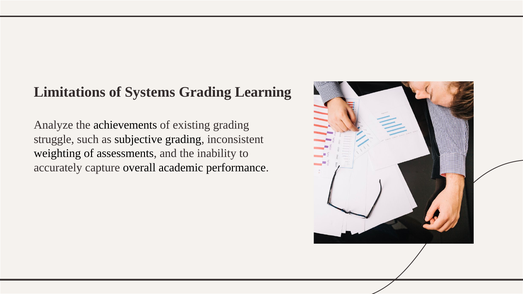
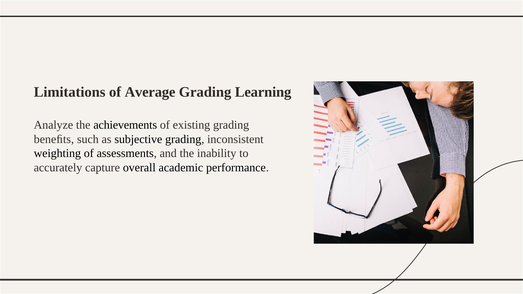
Systems: Systems -> Average
struggle: struggle -> beneﬁts
